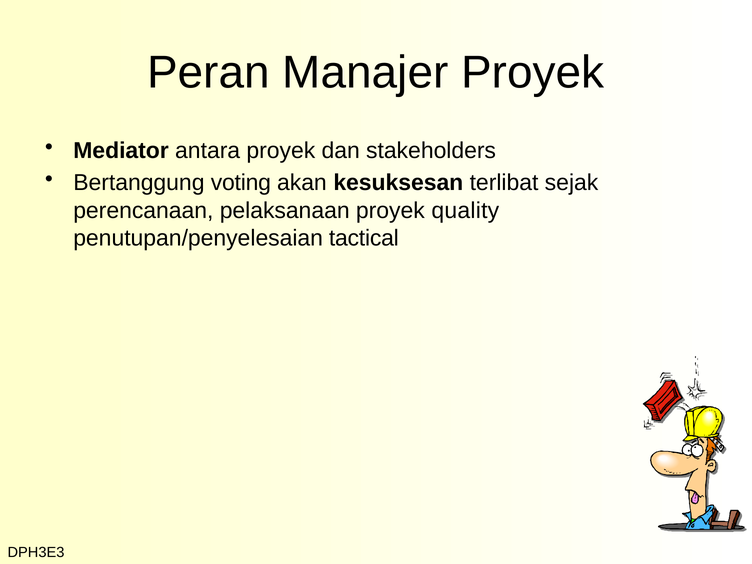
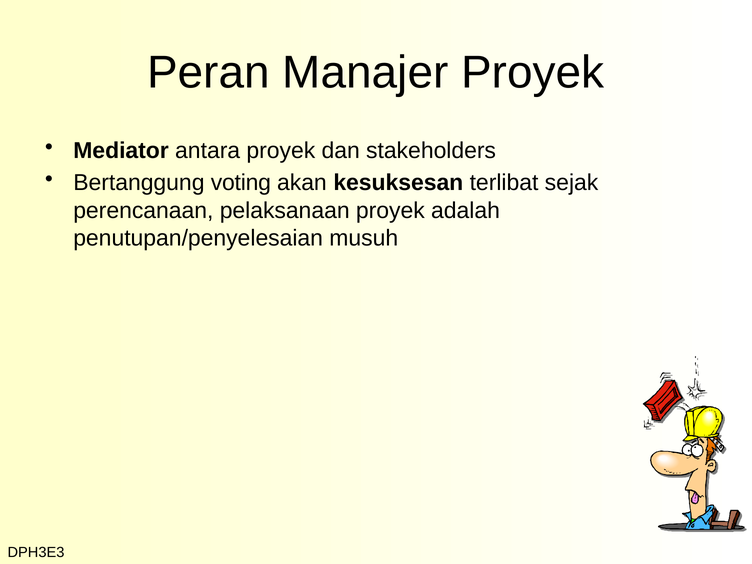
quality: quality -> adalah
tactical: tactical -> musuh
